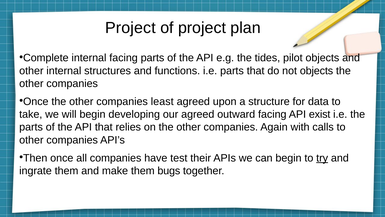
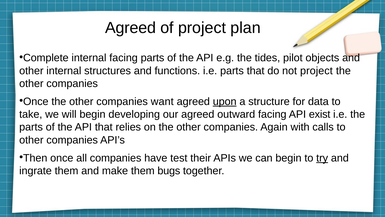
Project at (130, 28): Project -> Agreed
not objects: objects -> project
least: least -> want
upon underline: none -> present
